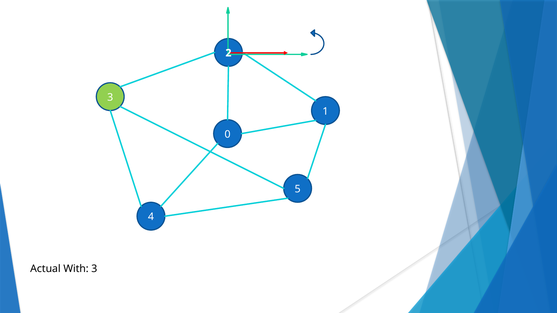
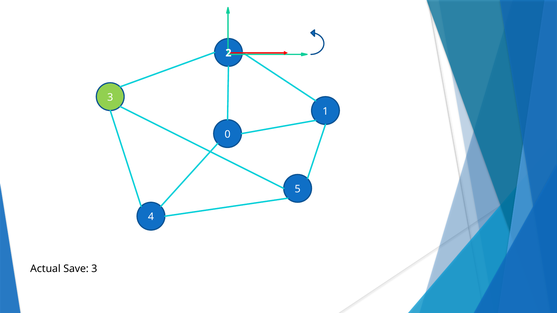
With: With -> Save
